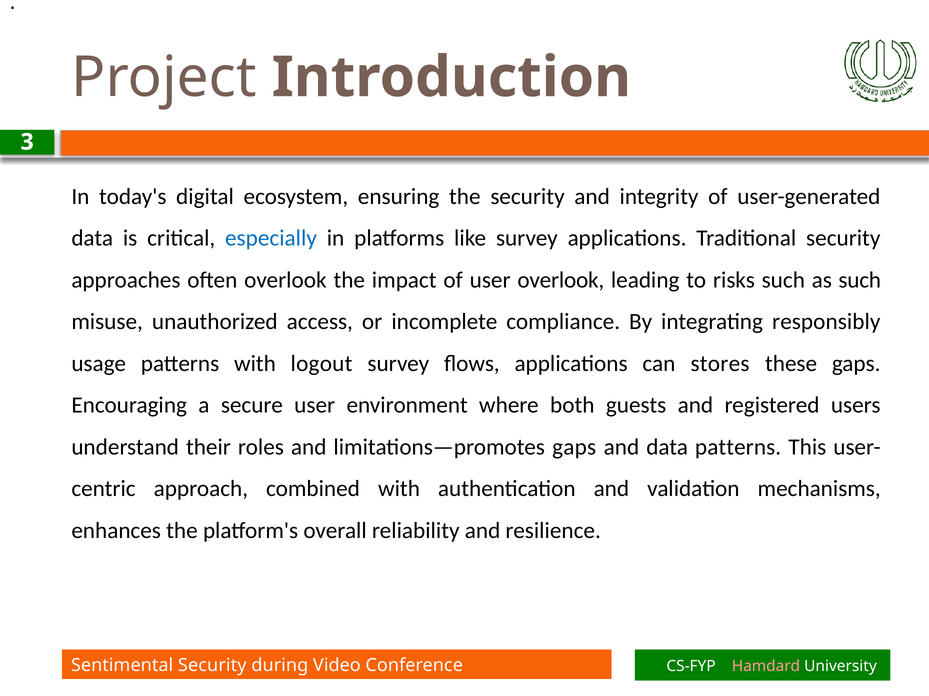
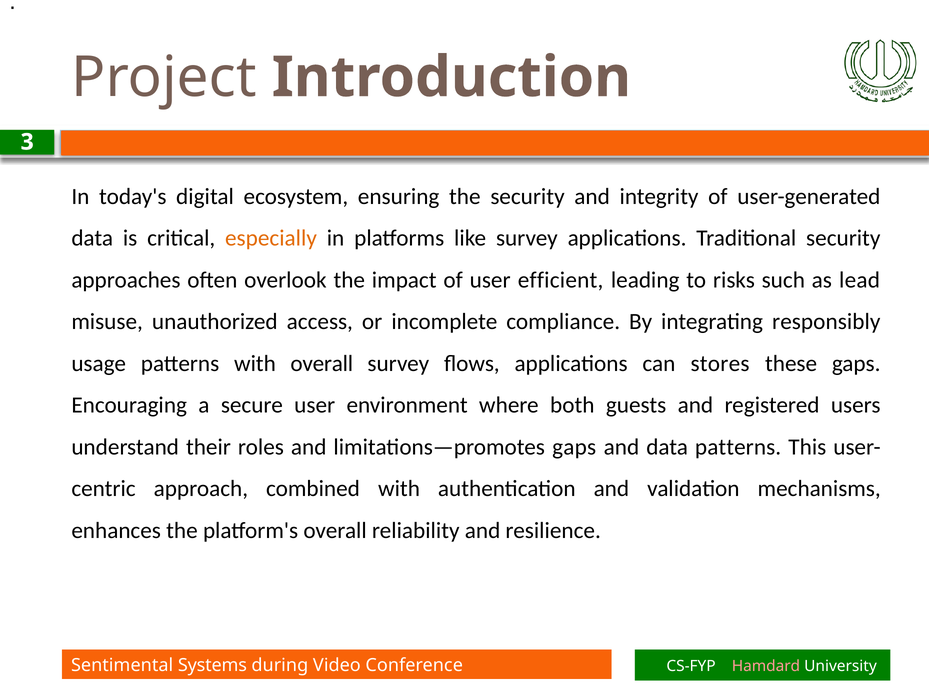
especially colour: blue -> orange
user overlook: overlook -> efficient
as such: such -> lead
with logout: logout -> overall
Sentimental Security: Security -> Systems
